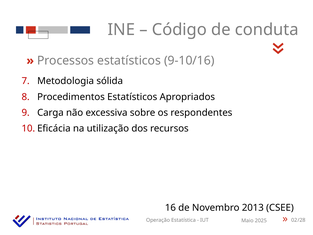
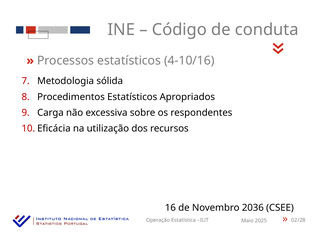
9-10/16: 9-10/16 -> 4-10/16
2013: 2013 -> 2036
